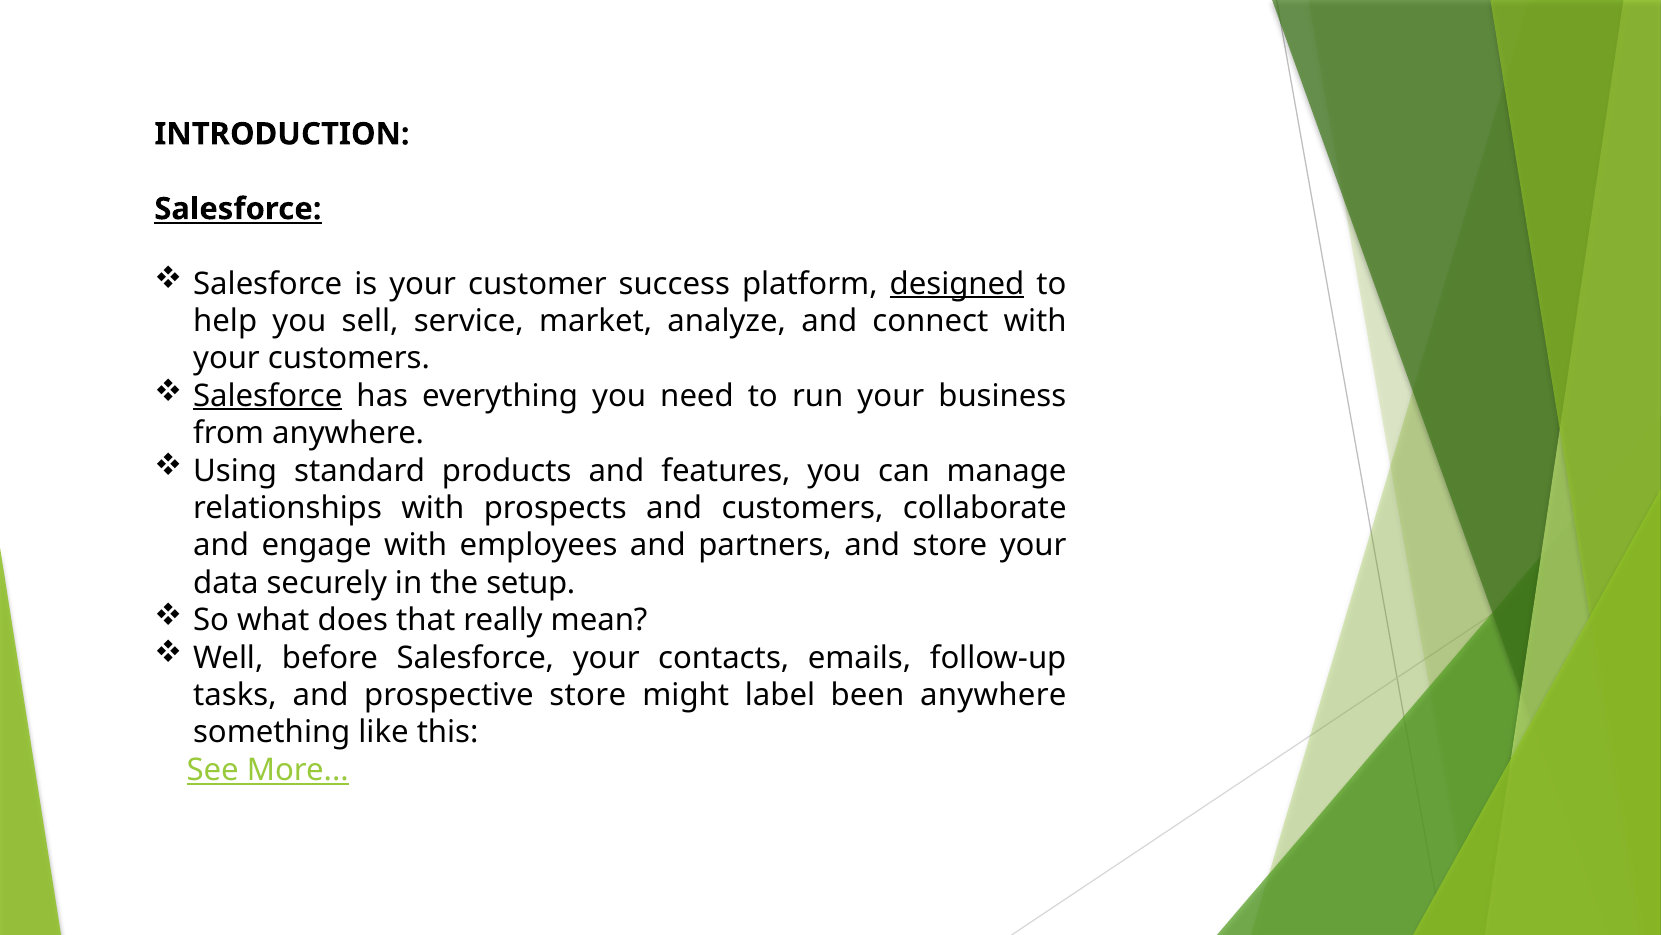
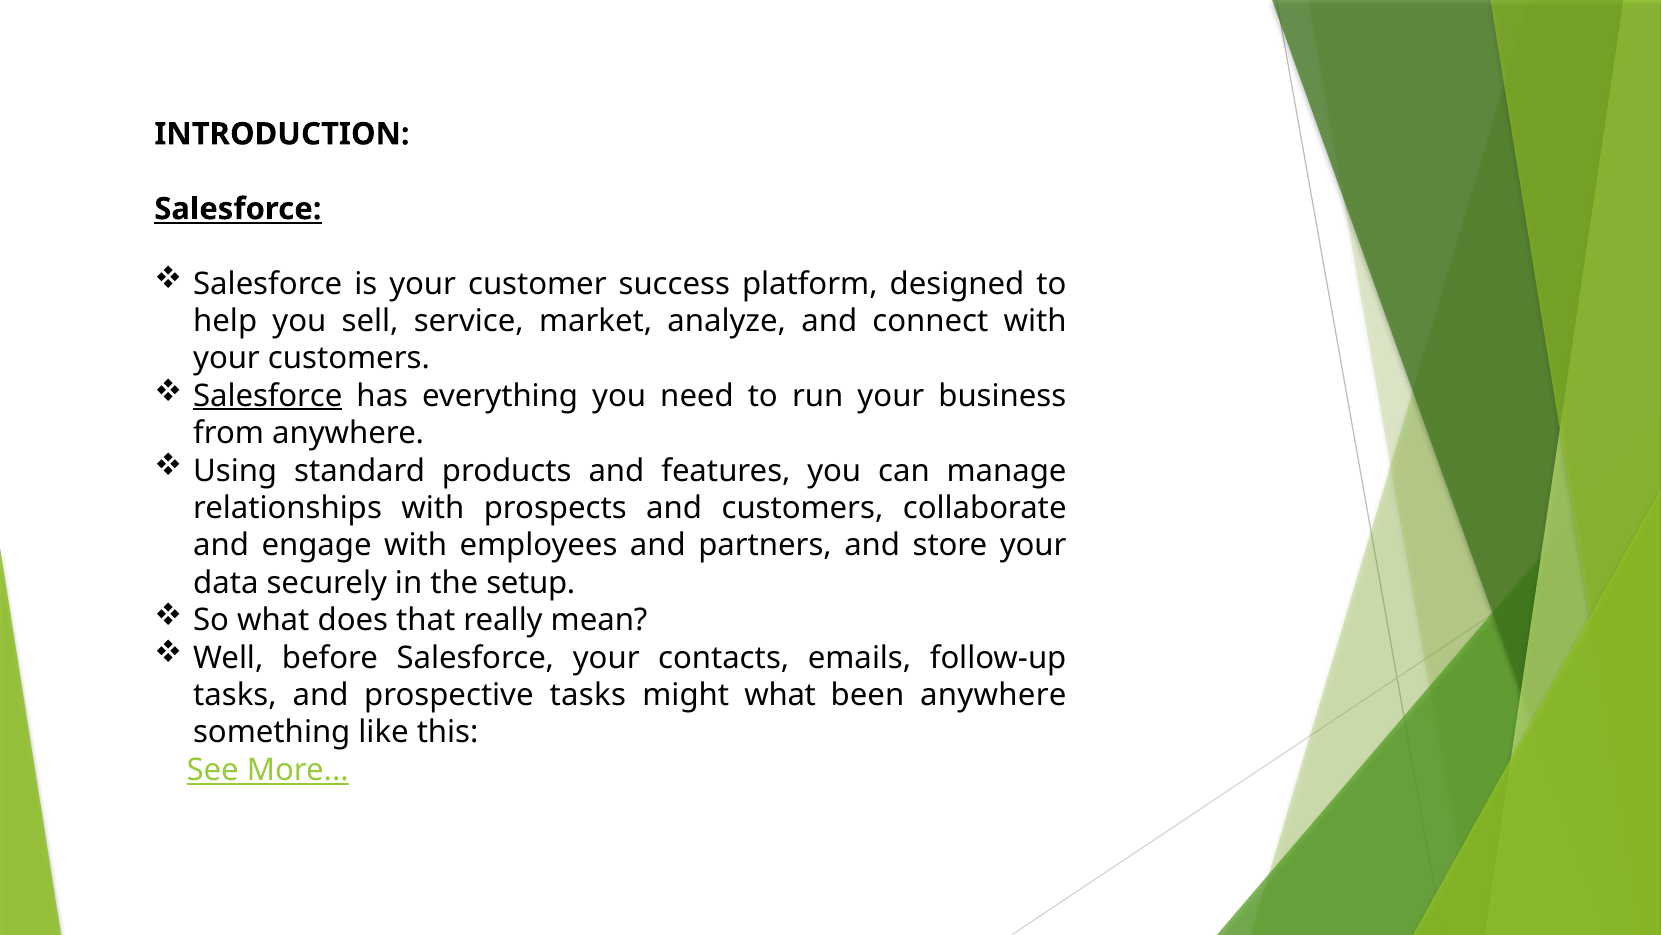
designed underline: present -> none
prospective store: store -> tasks
might label: label -> what
